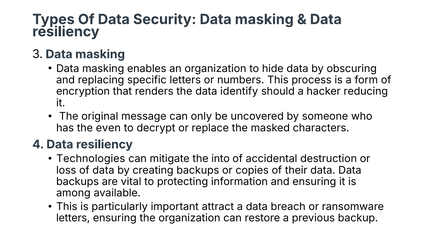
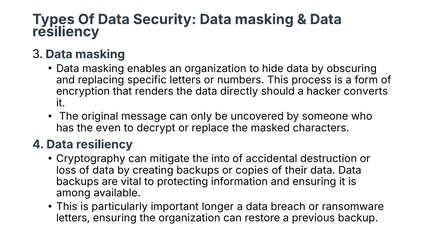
identify: identify -> directly
reducing: reducing -> converts
Technologies: Technologies -> Cryptography
attract: attract -> longer
